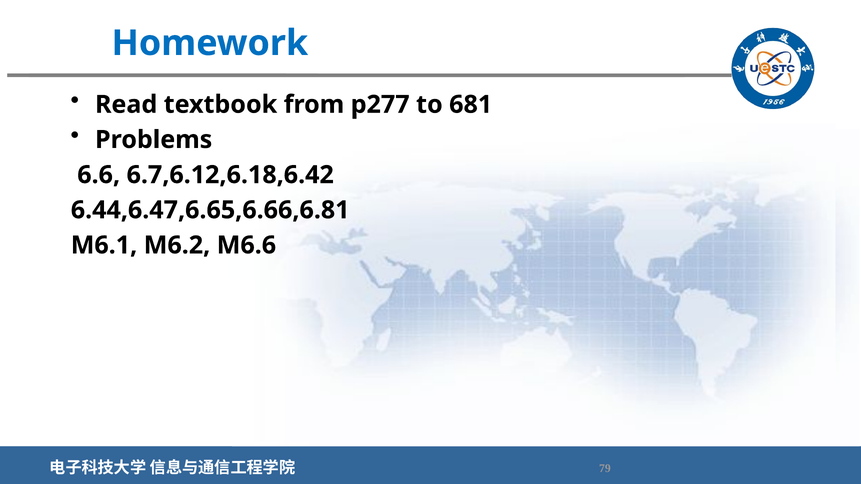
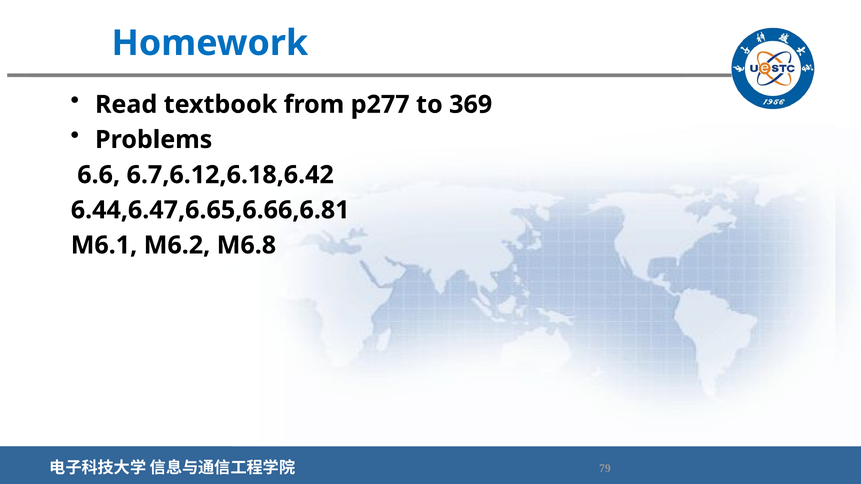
681: 681 -> 369
M6.6: M6.6 -> M6.8
